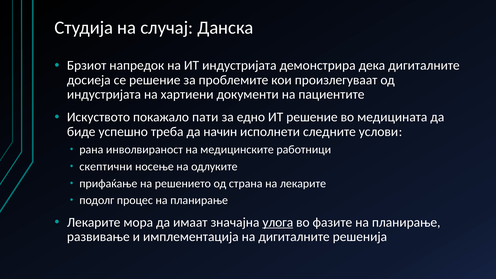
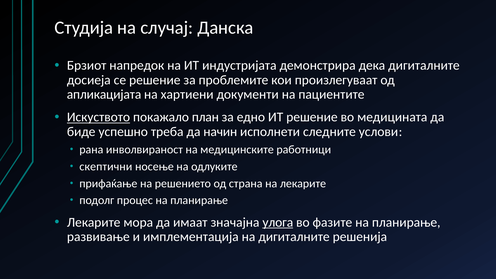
индустријата at (104, 94): индустријата -> апликацијата
Искуството underline: none -> present
пати: пати -> план
